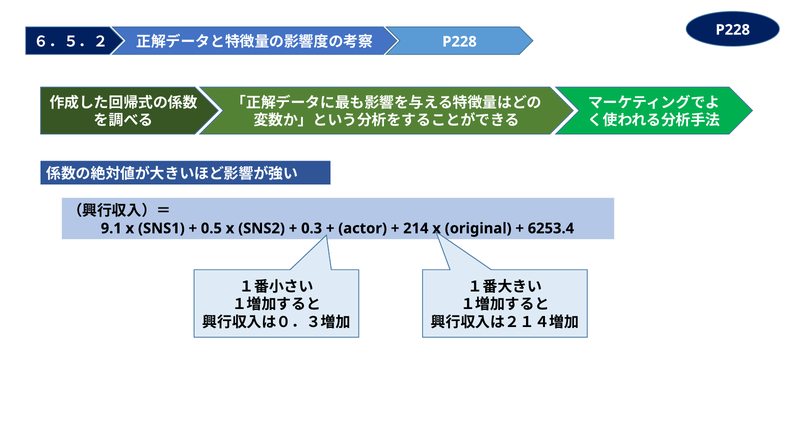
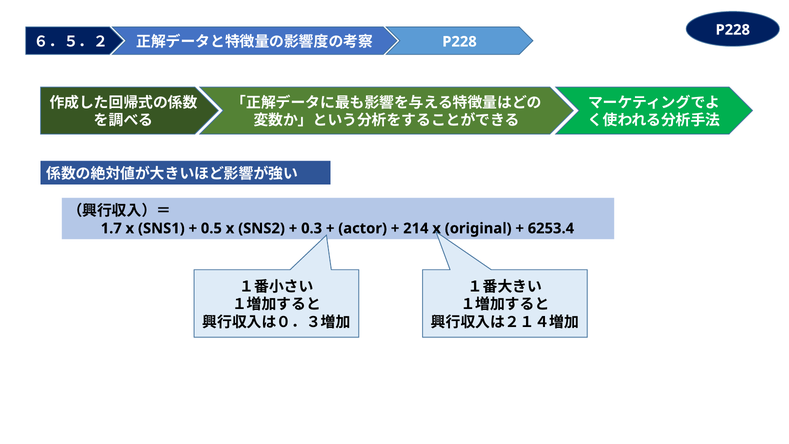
9.1: 9.1 -> 1.7
